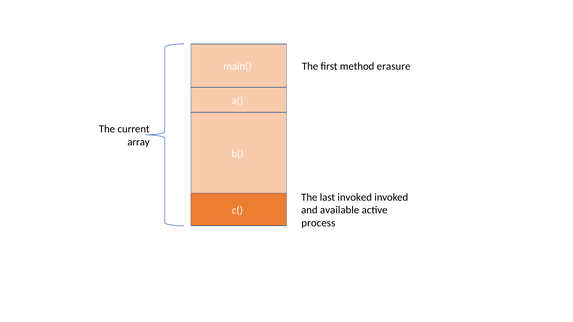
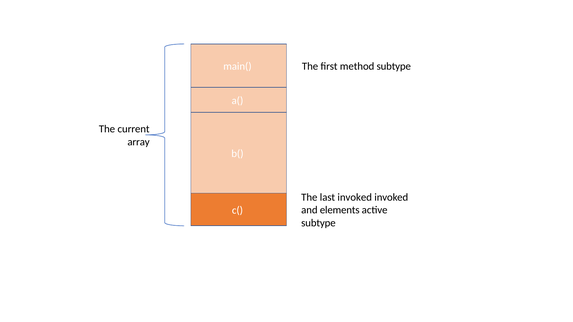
method erasure: erasure -> subtype
available: available -> elements
process at (318, 223): process -> subtype
